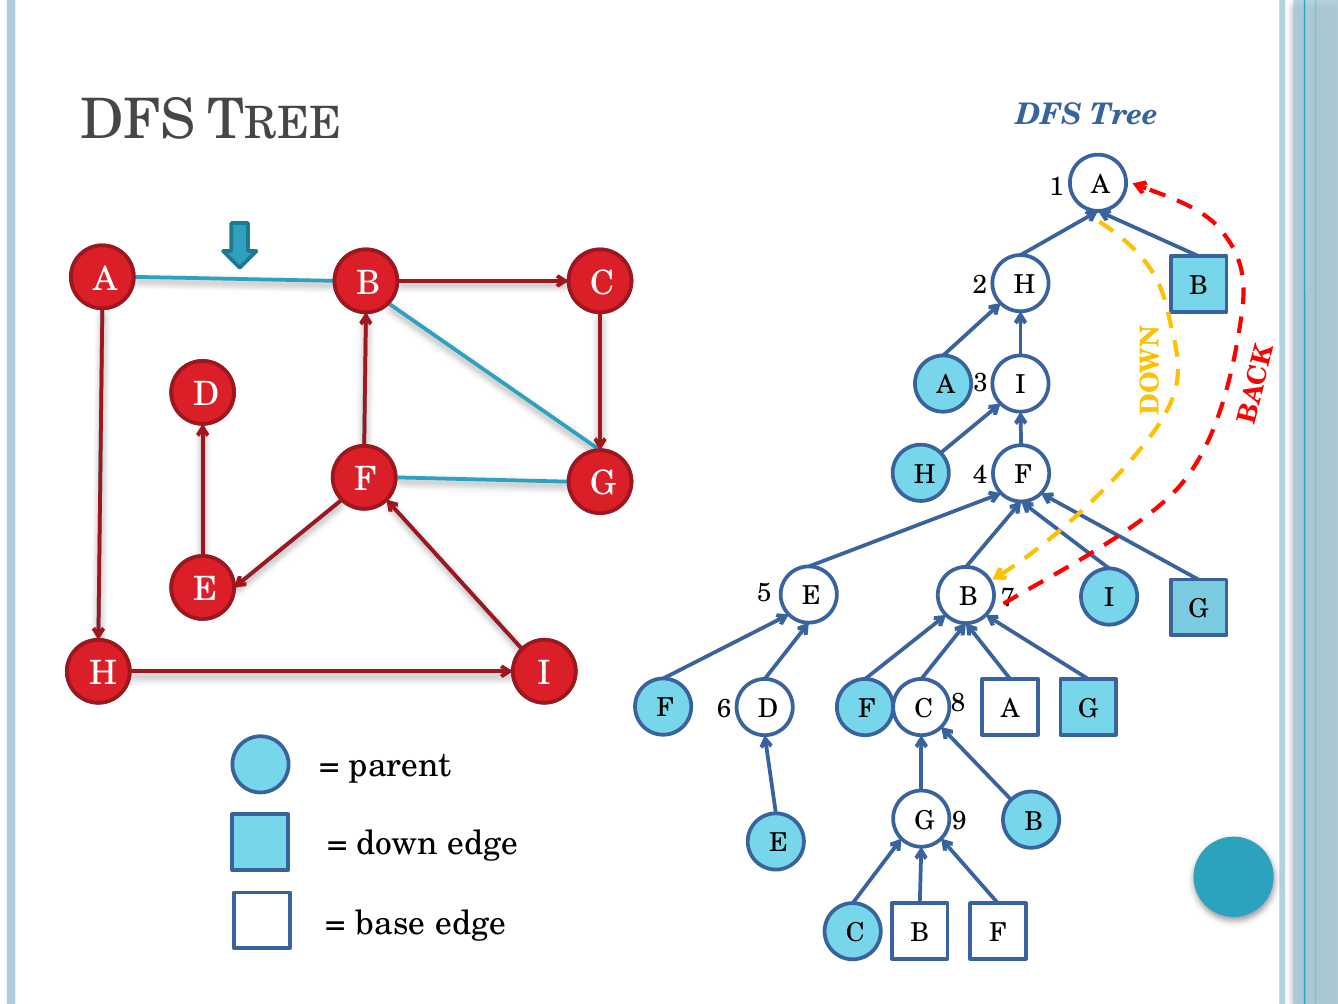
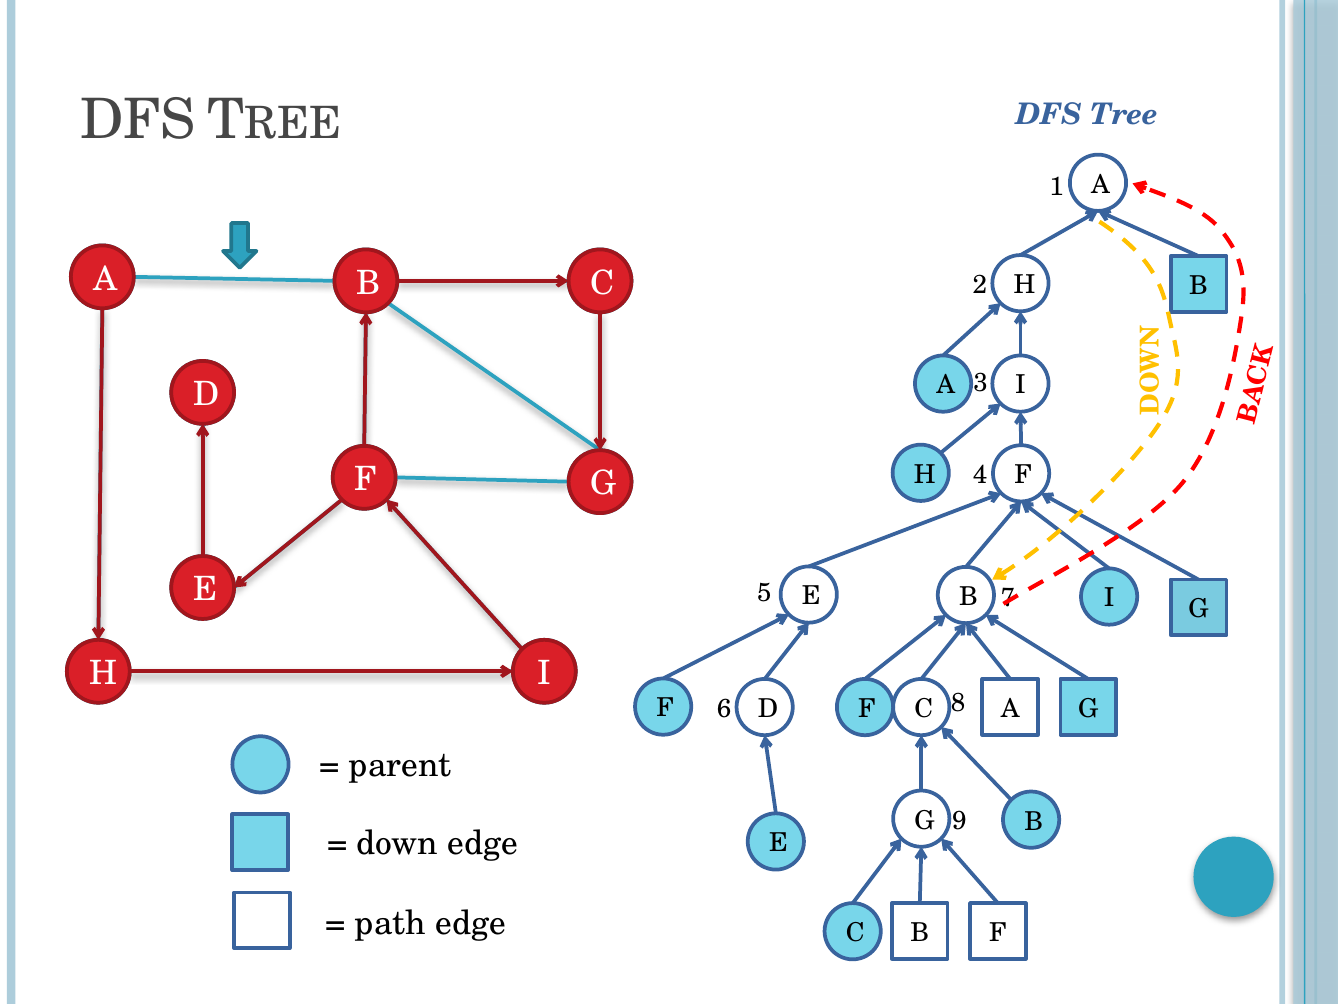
base: base -> path
